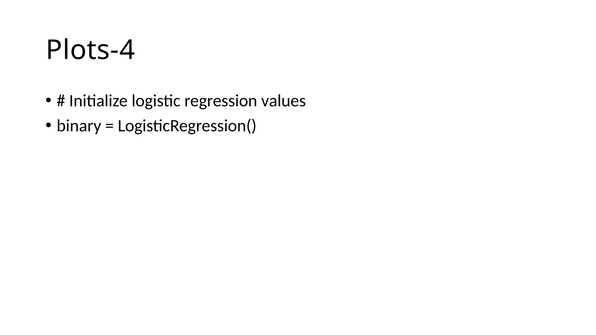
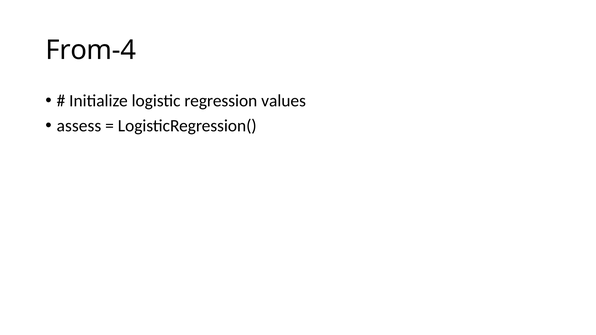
Plots-4: Plots-4 -> From-4
binary: binary -> assess
